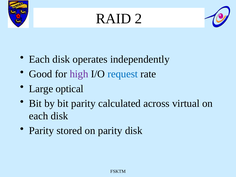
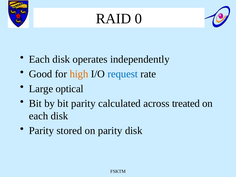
2: 2 -> 0
high colour: purple -> orange
virtual: virtual -> treated
